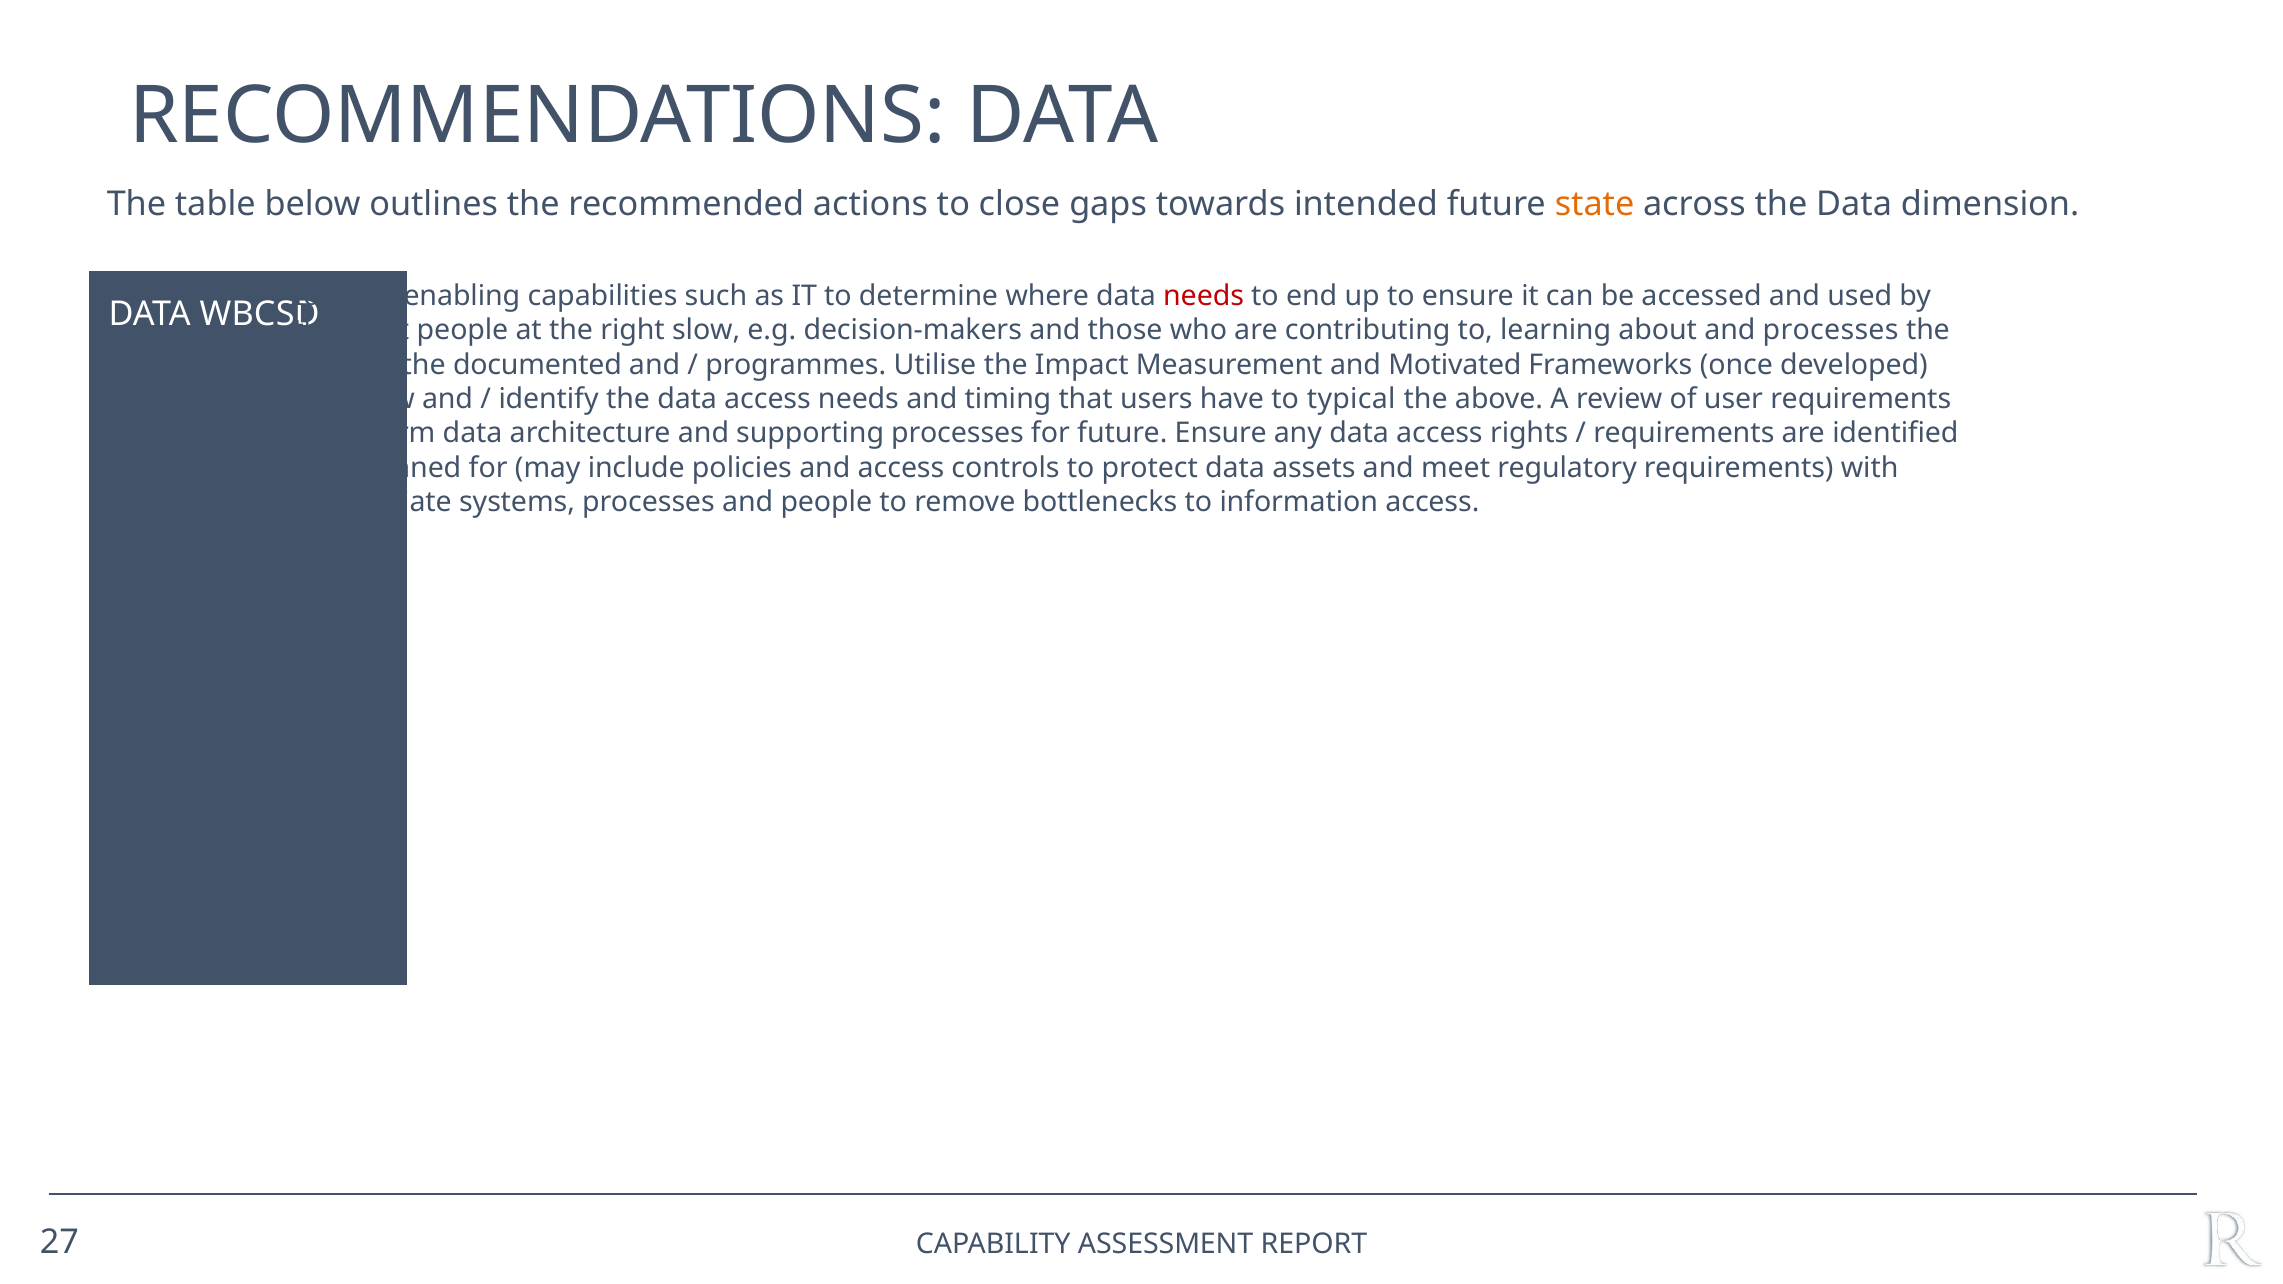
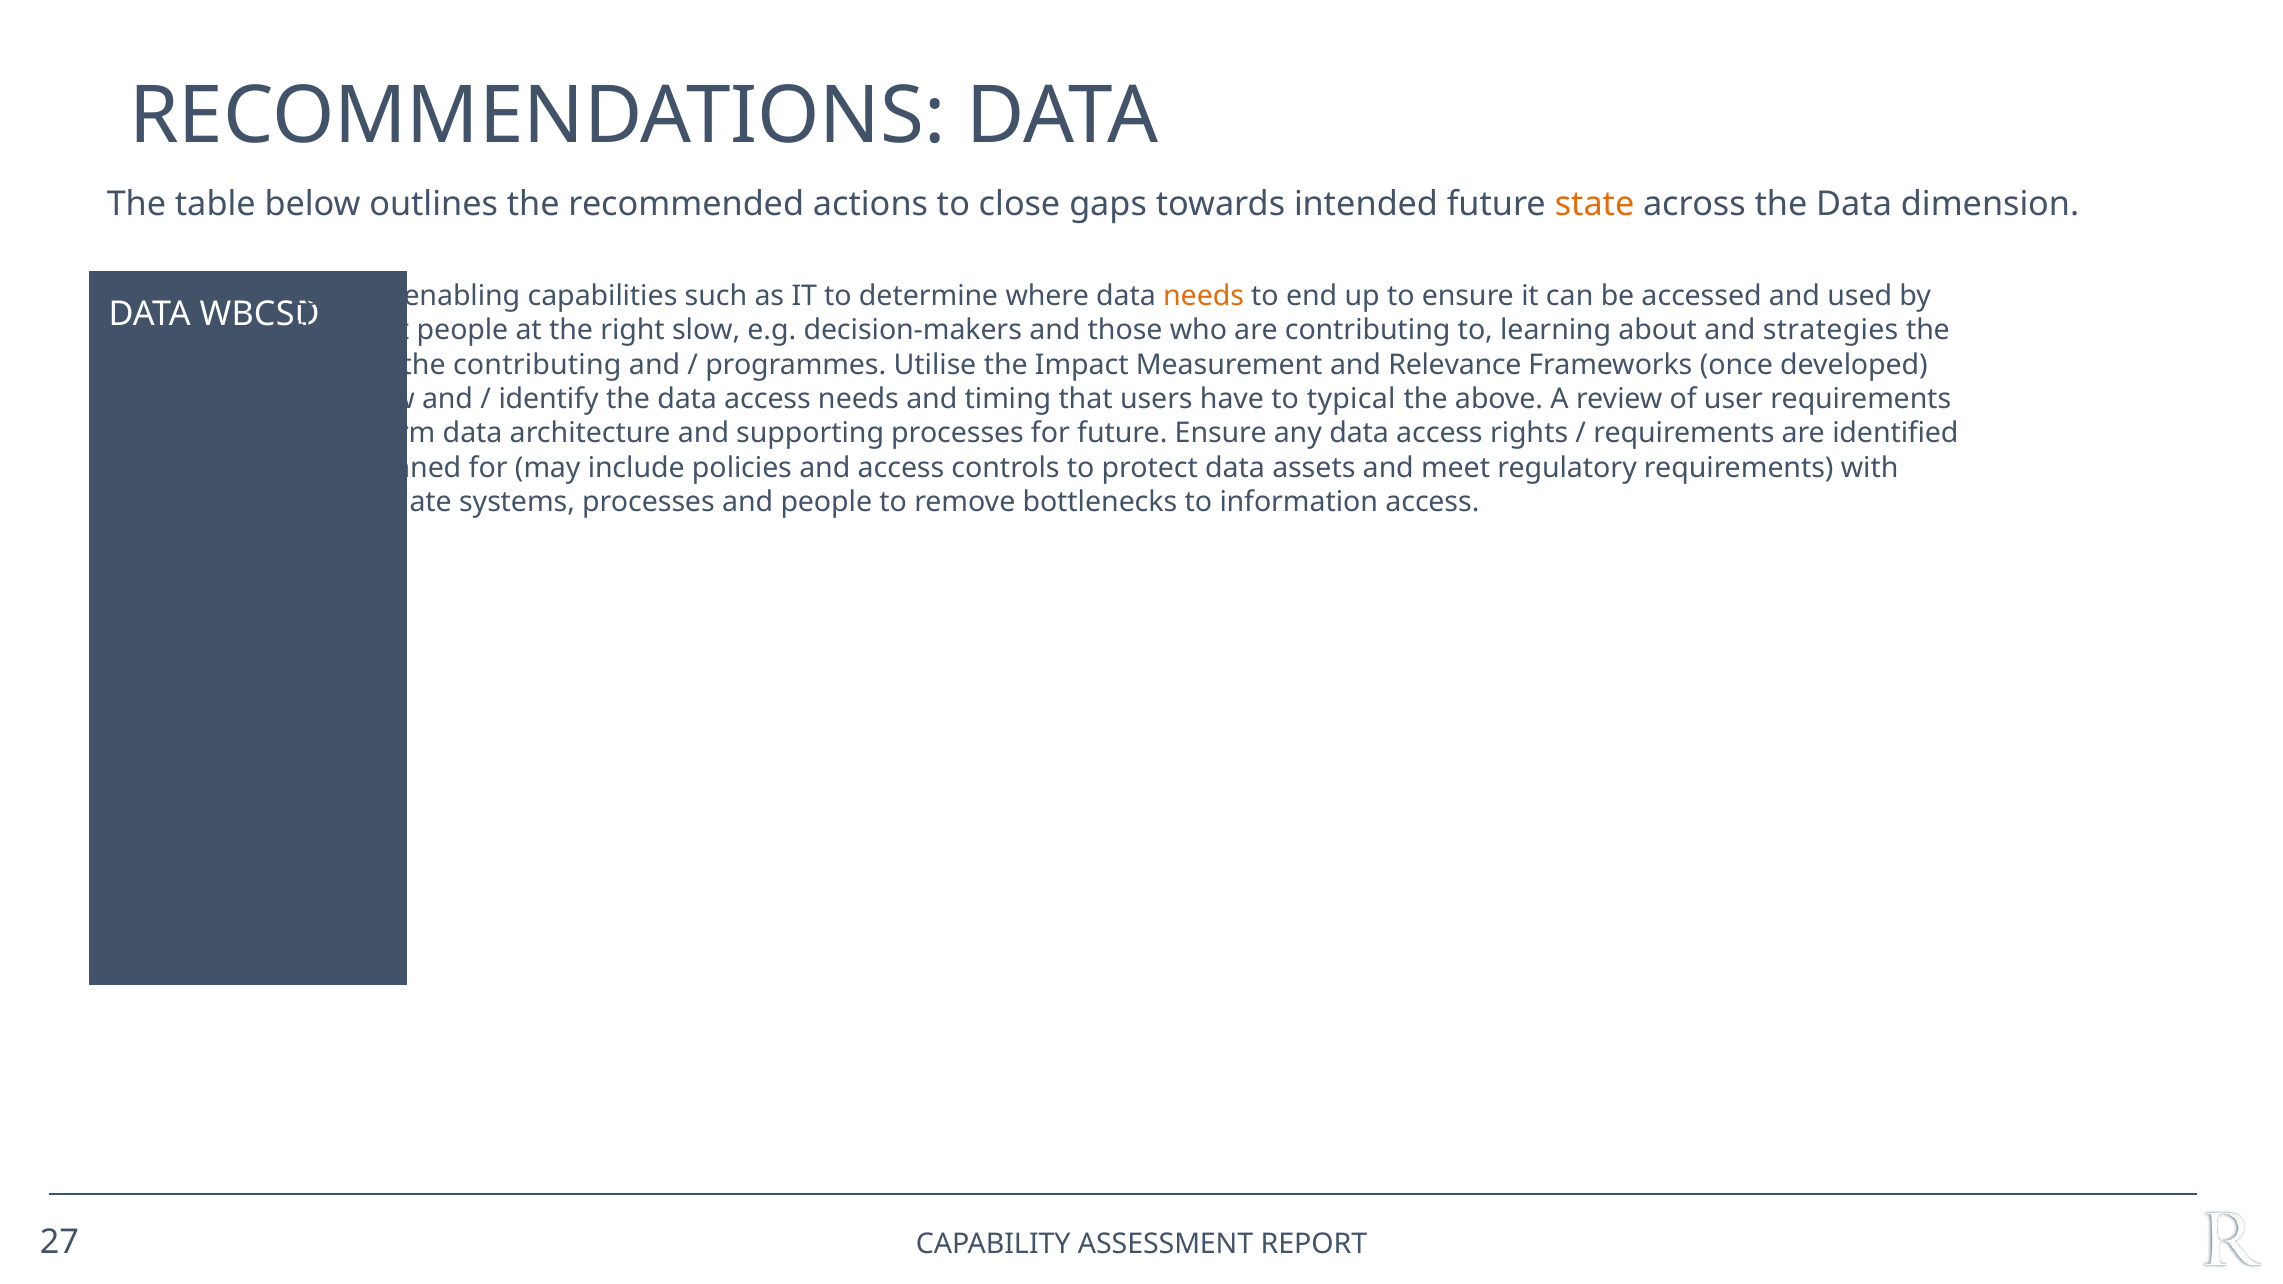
needs at (1204, 296) colour: red -> orange
and processes: processes -> strategies
the documented: documented -> contributing
Motivated: Motivated -> Relevance
